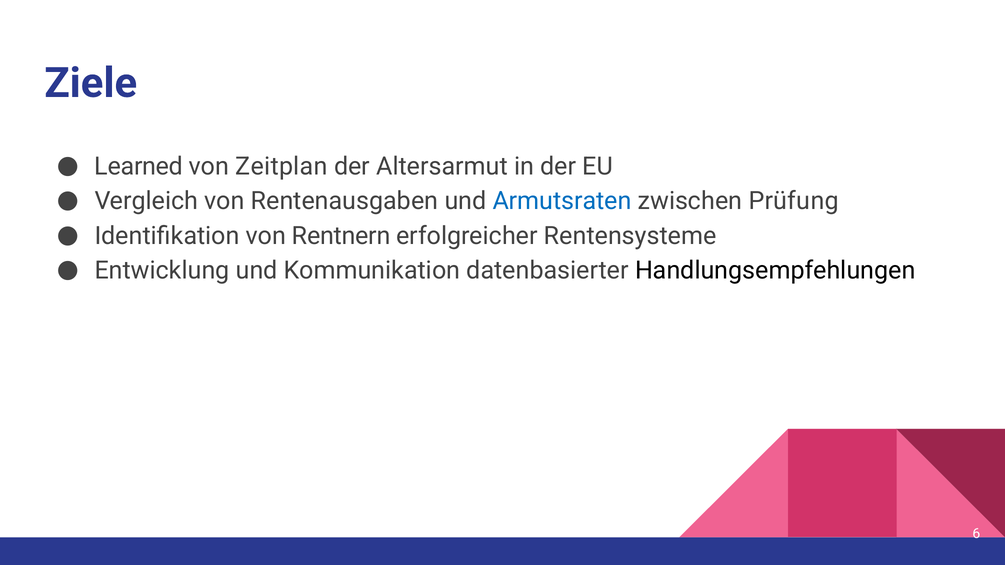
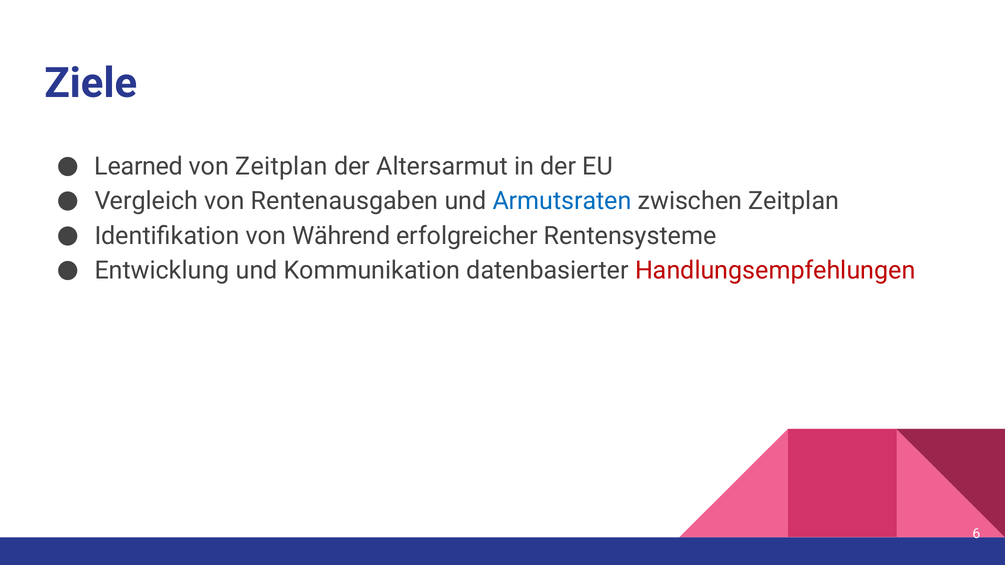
zwischen Prüfung: Prüfung -> Zeitplan
Rentnern: Rentnern -> Während
Handlungsempfehlungen colour: black -> red
